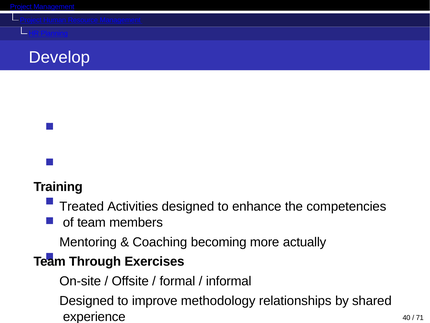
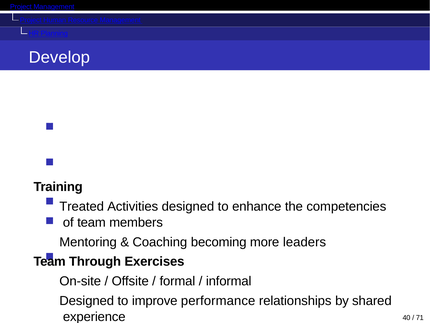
actually: actually -> leaders
methodology: methodology -> performance
